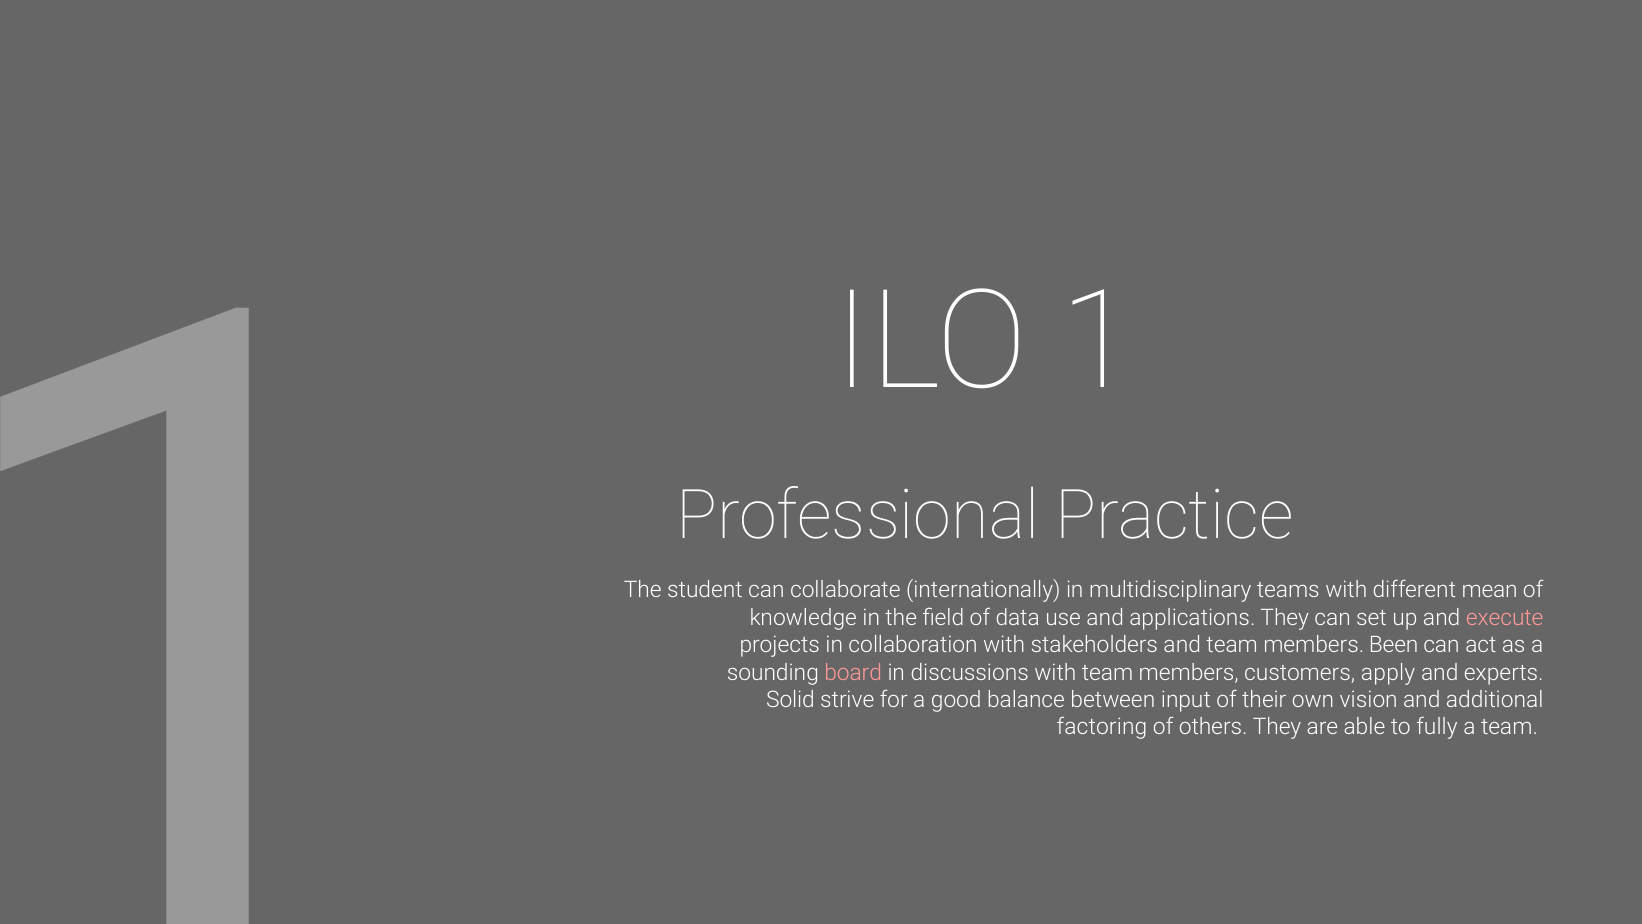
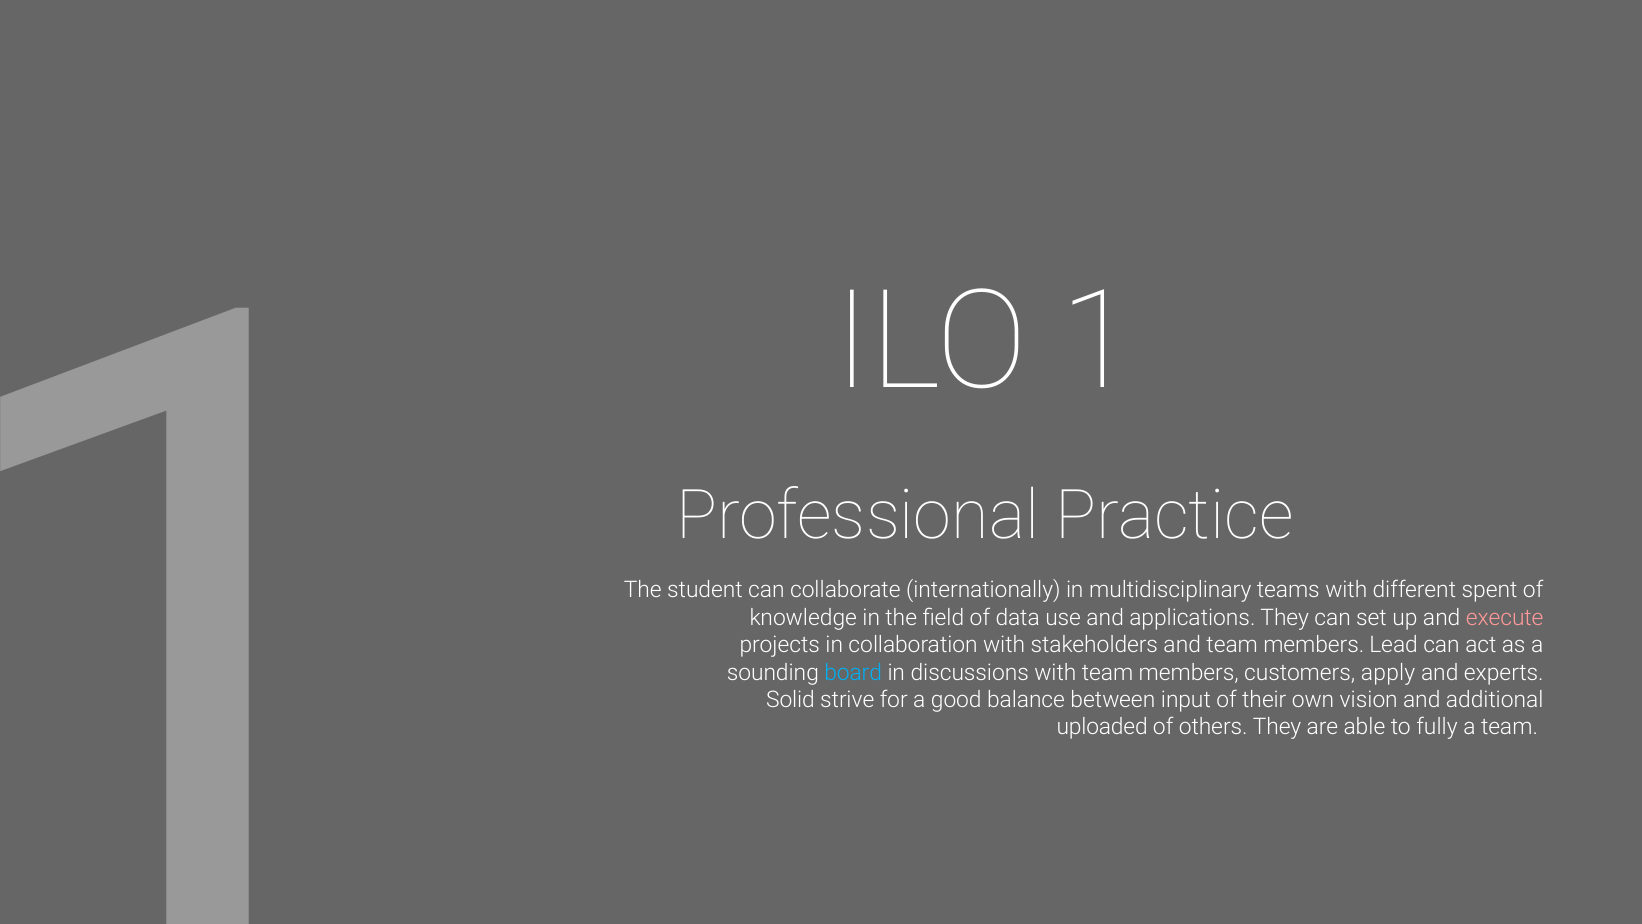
mean: mean -> spent
Been: Been -> Lead
board colour: pink -> light blue
factoring: factoring -> uploaded
